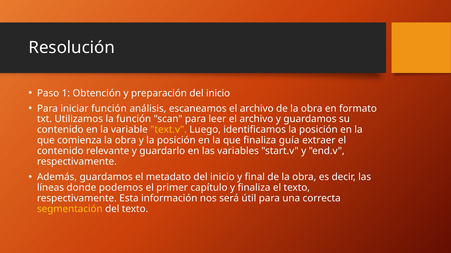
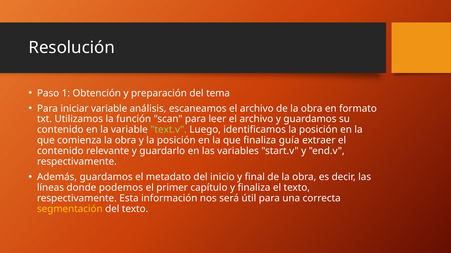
preparación del inicio: inicio -> tema
iniciar función: función -> variable
text.v colour: yellow -> light green
